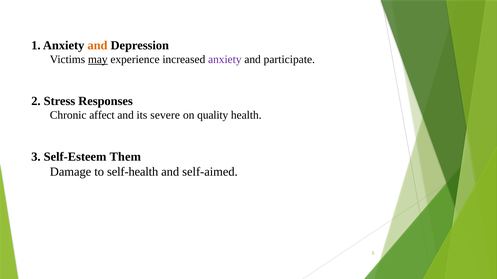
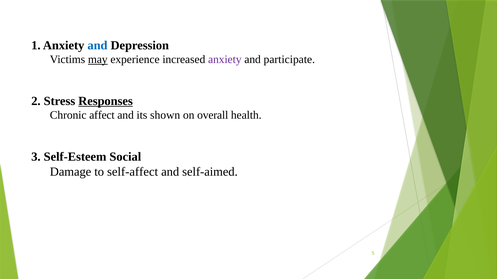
and at (97, 45) colour: orange -> blue
Responses underline: none -> present
severe: severe -> shown
quality: quality -> overall
Them: Them -> Social
self-health: self-health -> self-affect
